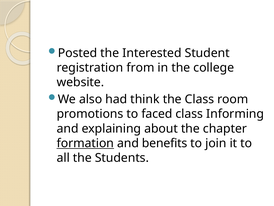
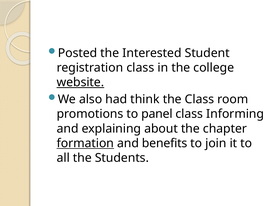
registration from: from -> class
website underline: none -> present
faced: faced -> panel
